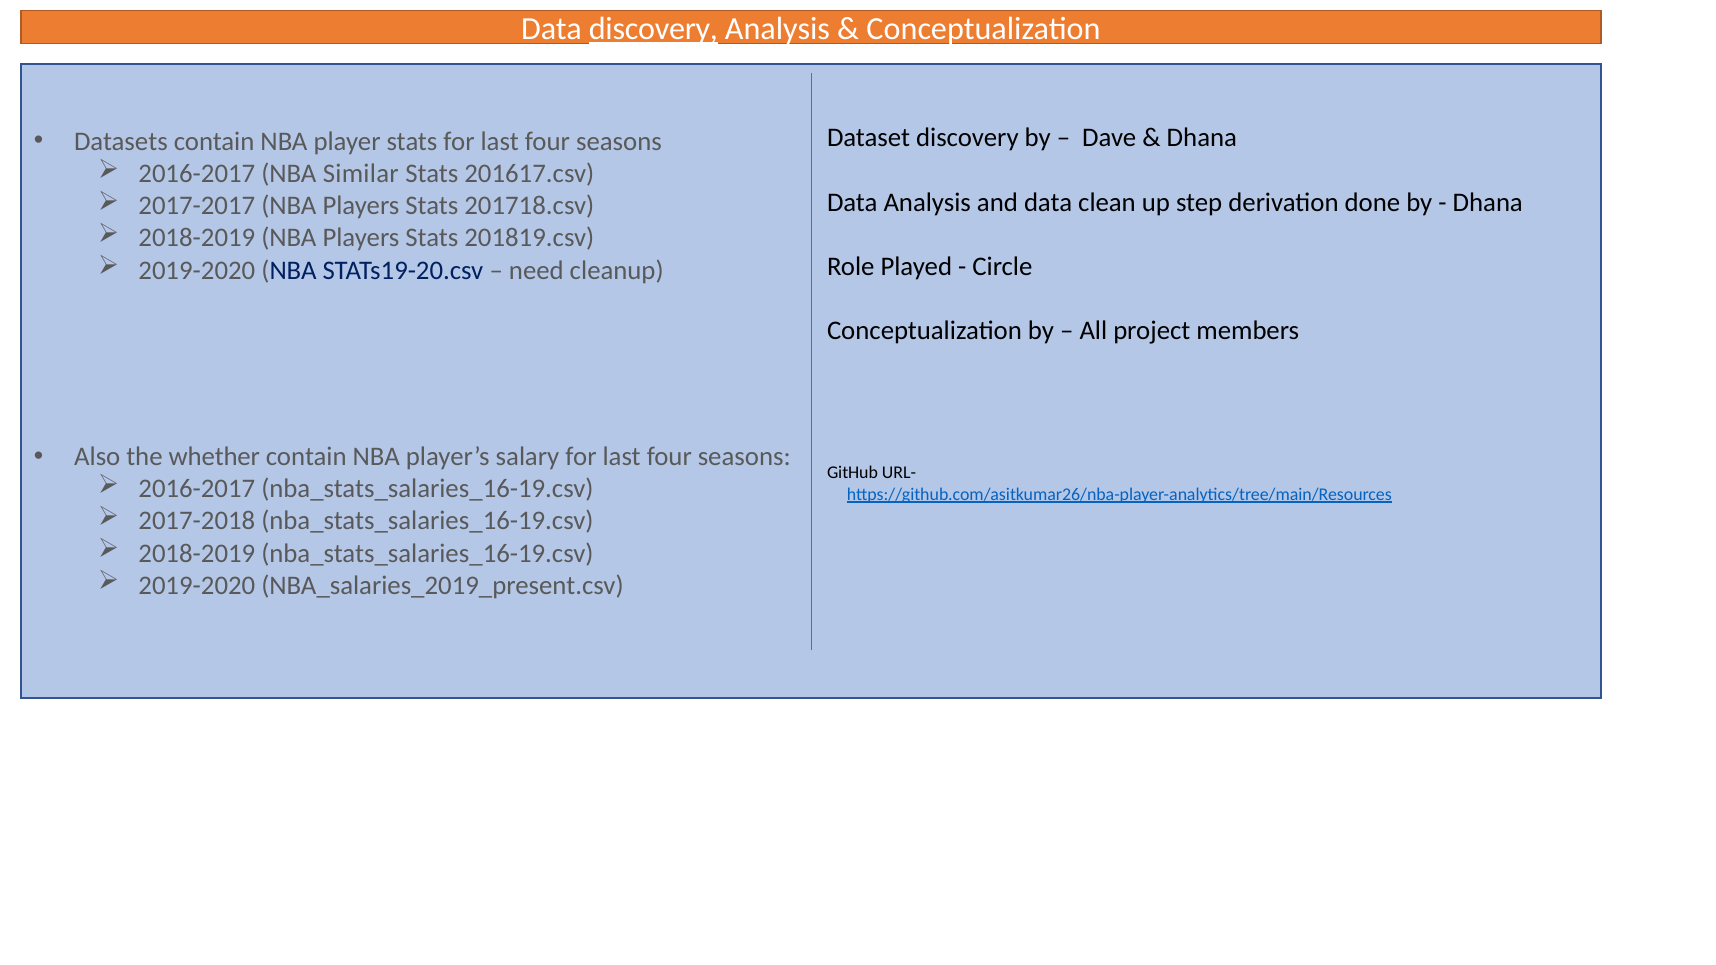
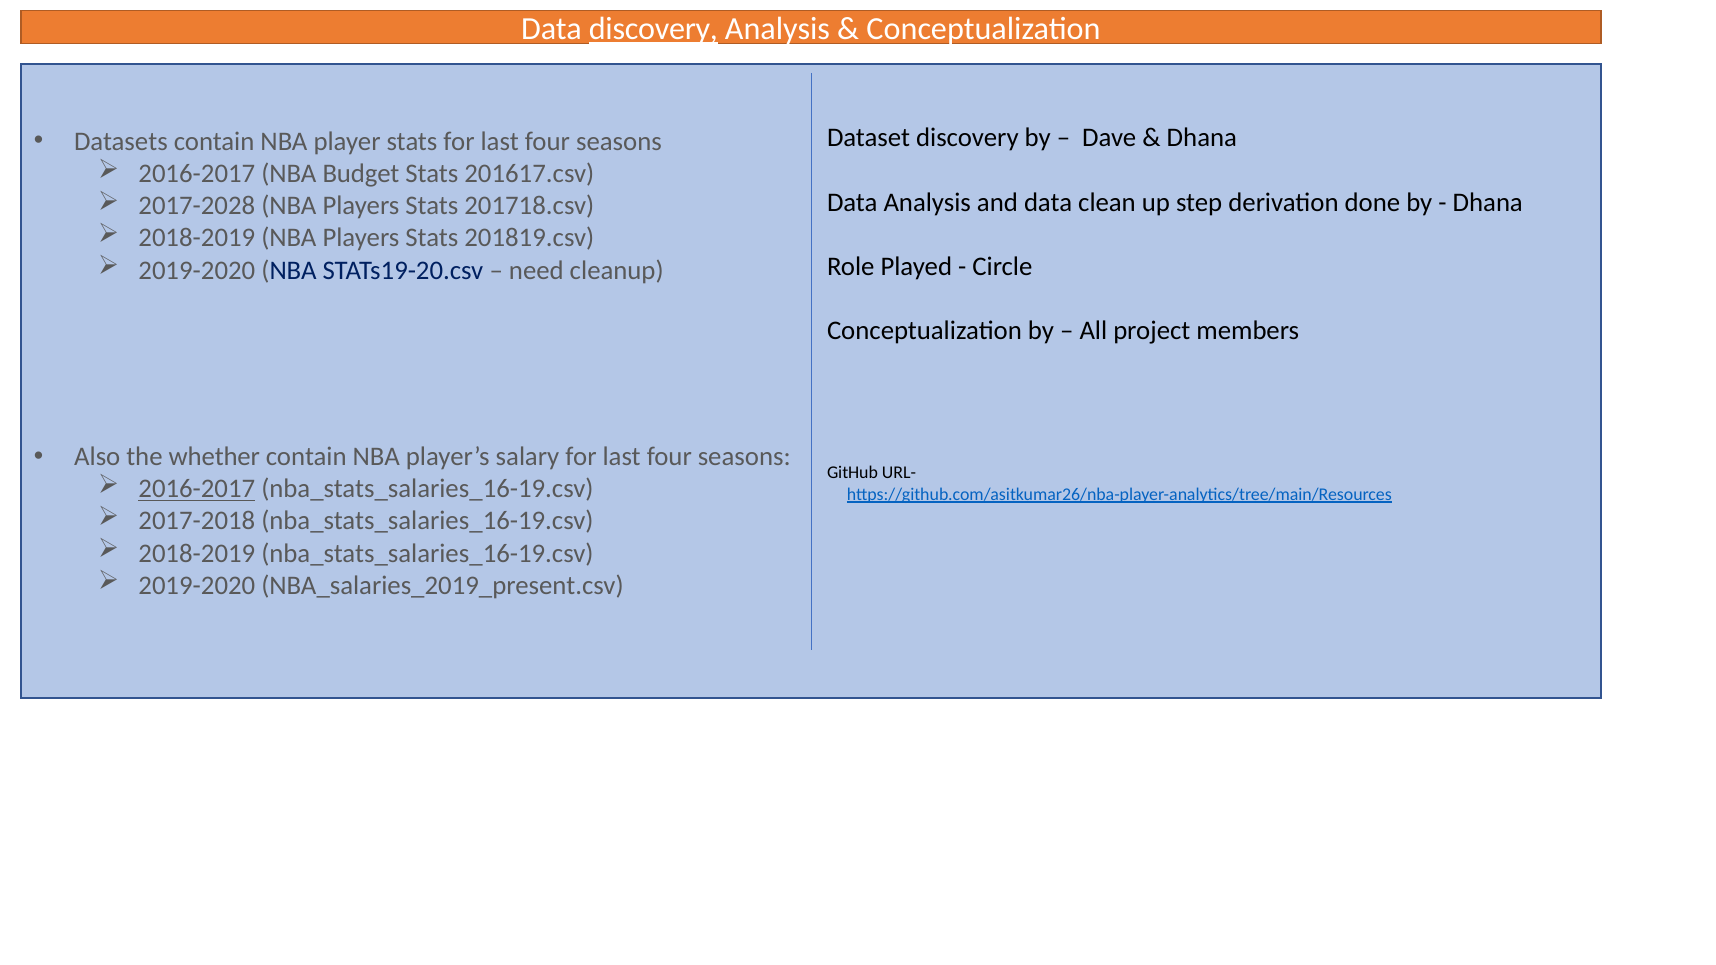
Similar: Similar -> Budget
2017-2017: 2017-2017 -> 2017-2028
2016-2017 at (197, 489) underline: none -> present
